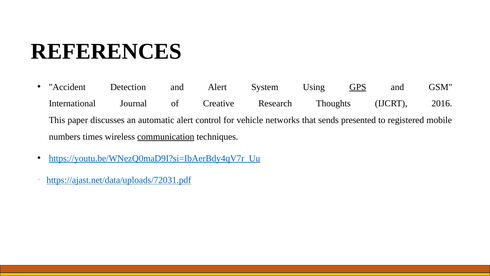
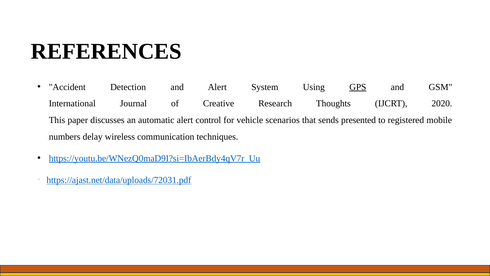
2016: 2016 -> 2020
networks: networks -> scenarios
times: times -> delay
communication underline: present -> none
